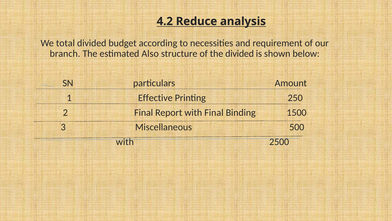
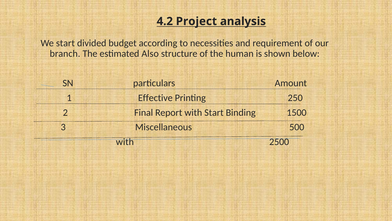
Reduce: Reduce -> Project
We total: total -> start
the divided: divided -> human
with Final: Final -> Start
